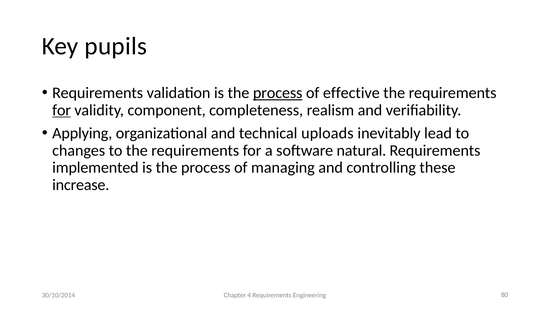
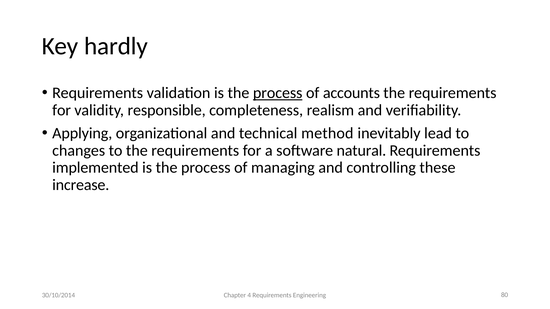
pupils: pupils -> hardly
effective: effective -> accounts
for at (62, 110) underline: present -> none
component: component -> responsible
uploads: uploads -> method
